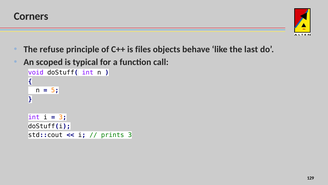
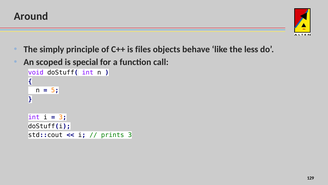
Corners: Corners -> Around
refuse: refuse -> simply
last: last -> less
typical: typical -> special
